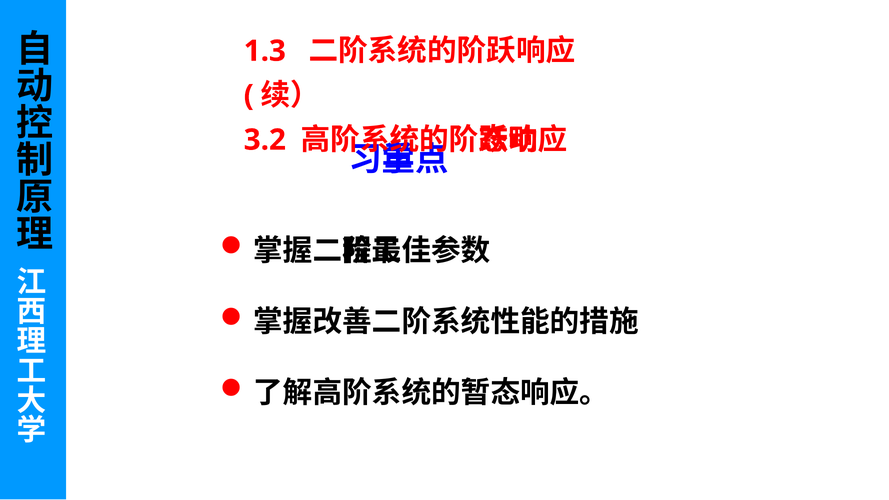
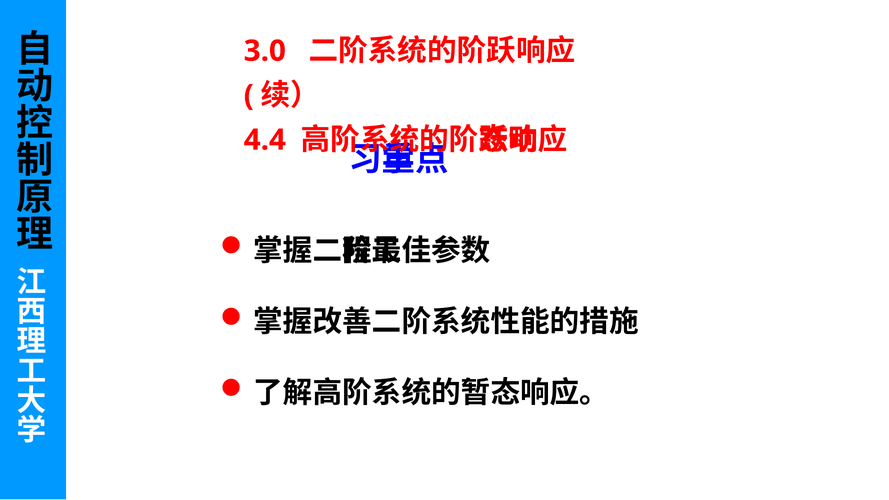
1.3: 1.3 -> 3.0
3.2: 3.2 -> 4.4
